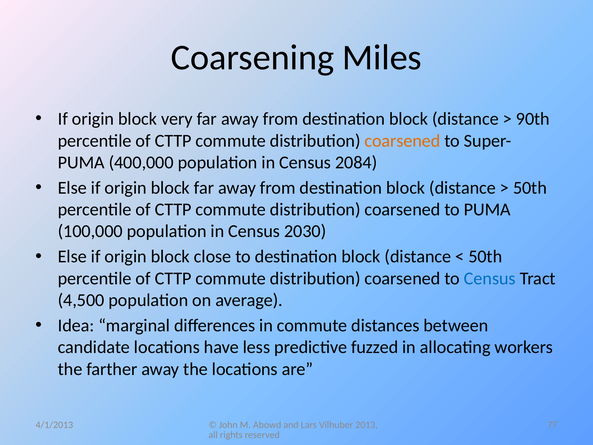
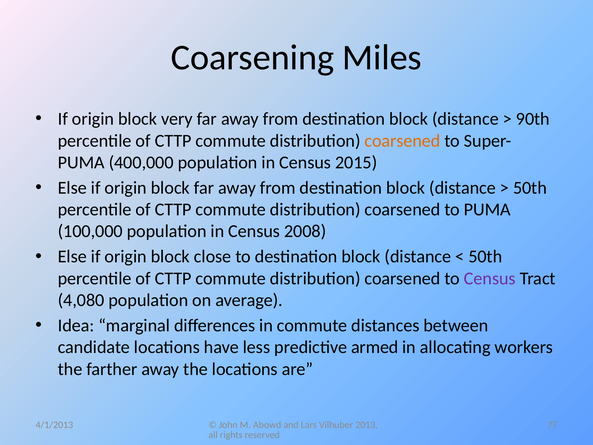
2084: 2084 -> 2015
2030: 2030 -> 2008
Census at (490, 278) colour: blue -> purple
4,500: 4,500 -> 4,080
fuzzed: fuzzed -> armed
